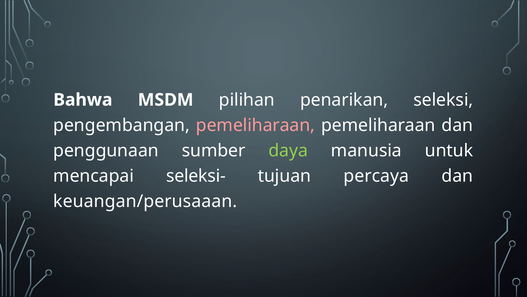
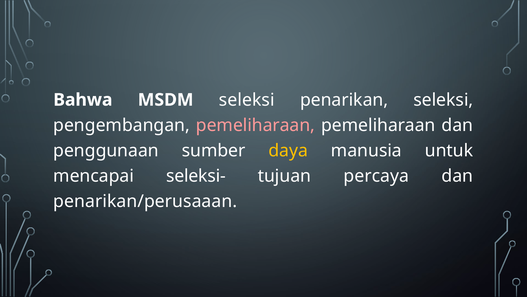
MSDM pilihan: pilihan -> seleksi
daya colour: light green -> yellow
keuangan/perusaaan: keuangan/perusaaan -> penarikan/perusaaan
